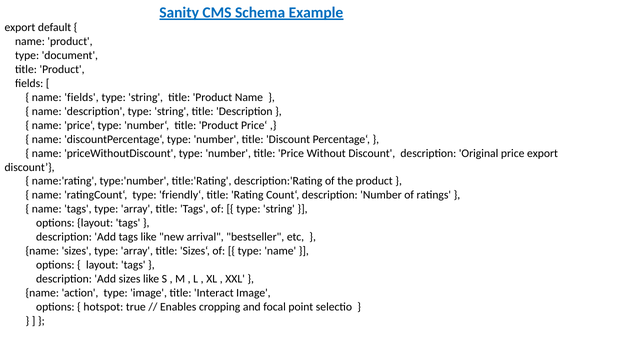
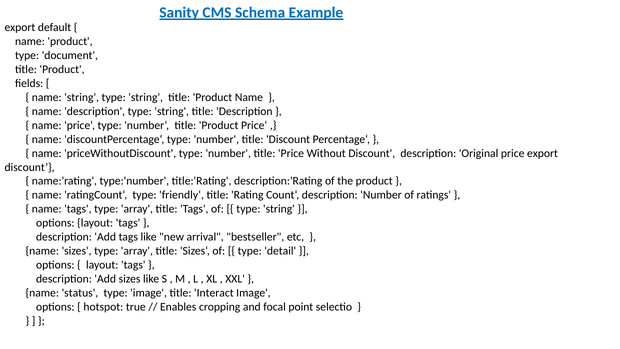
name fields: fields -> string
type name: name -> detail
action: action -> status
